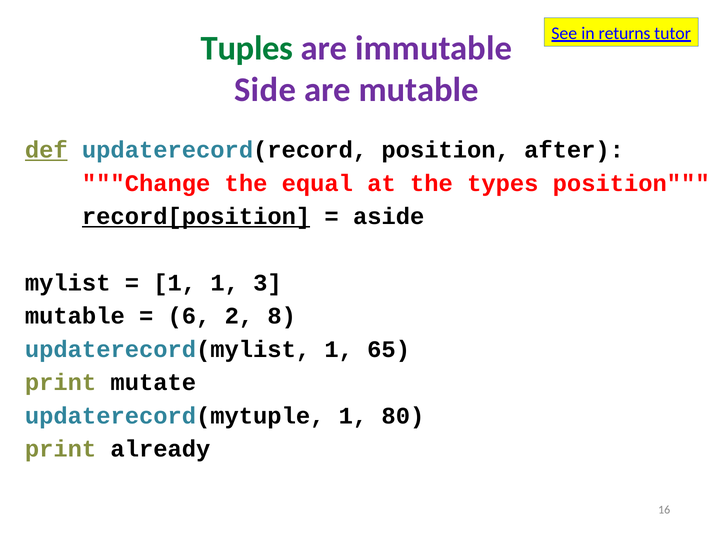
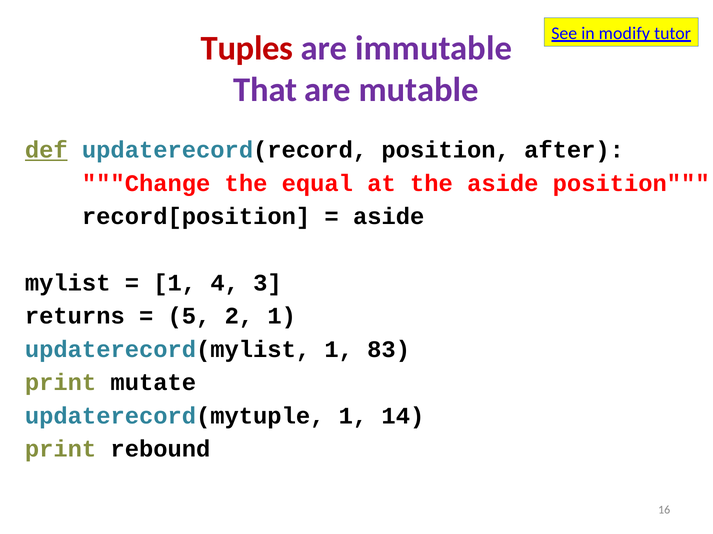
returns: returns -> modify
Tuples colour: green -> red
Side: Side -> That
the types: types -> aside
record[position underline: present -> none
1 1: 1 -> 4
mutable at (75, 317): mutable -> returns
6: 6 -> 5
2 8: 8 -> 1
65: 65 -> 83
80: 80 -> 14
already: already -> rebound
